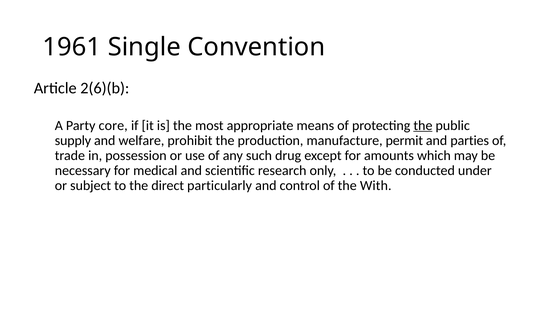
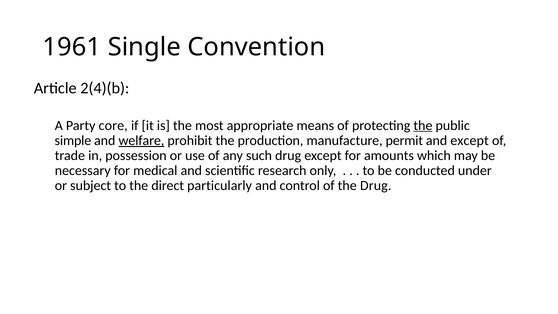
2(6)(b: 2(6)(b -> 2(4)(b
supply: supply -> simple
welfare underline: none -> present
and parties: parties -> except
the With: With -> Drug
